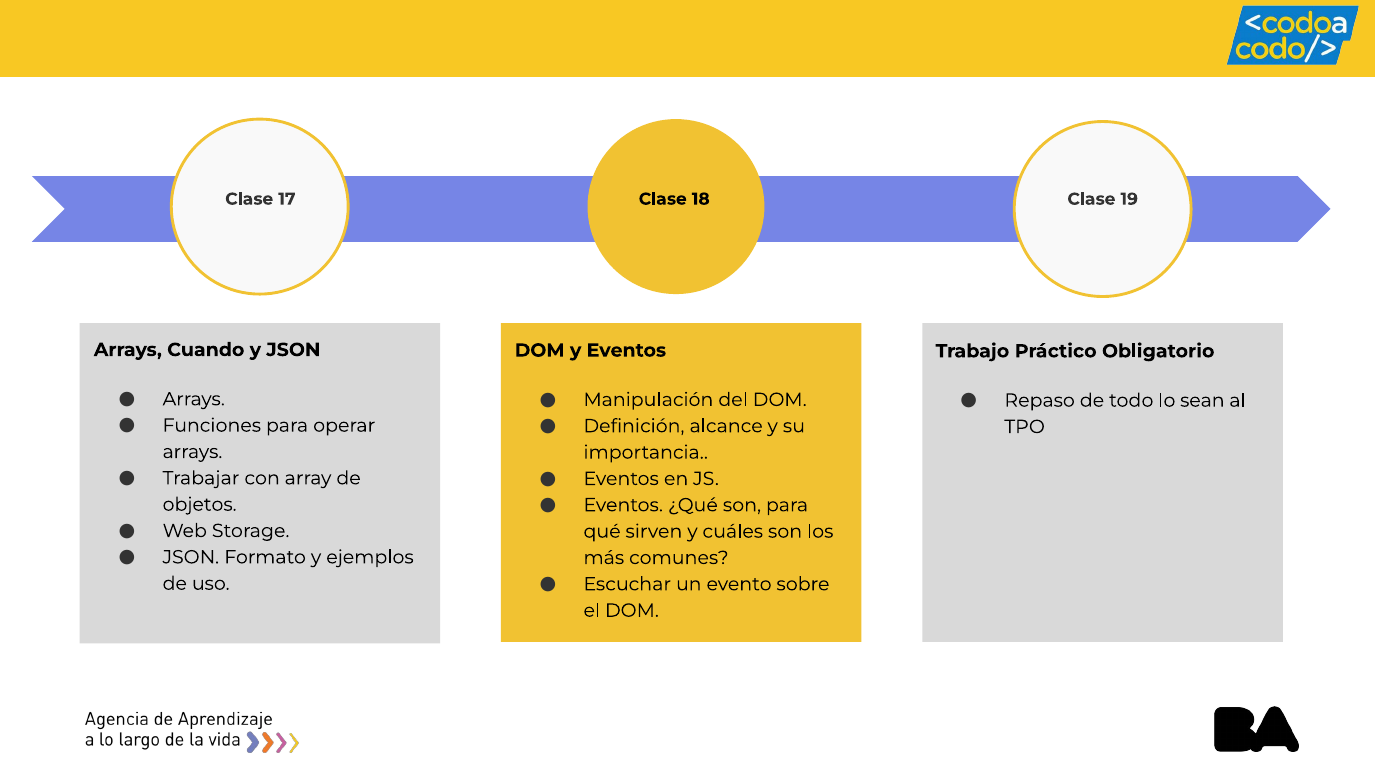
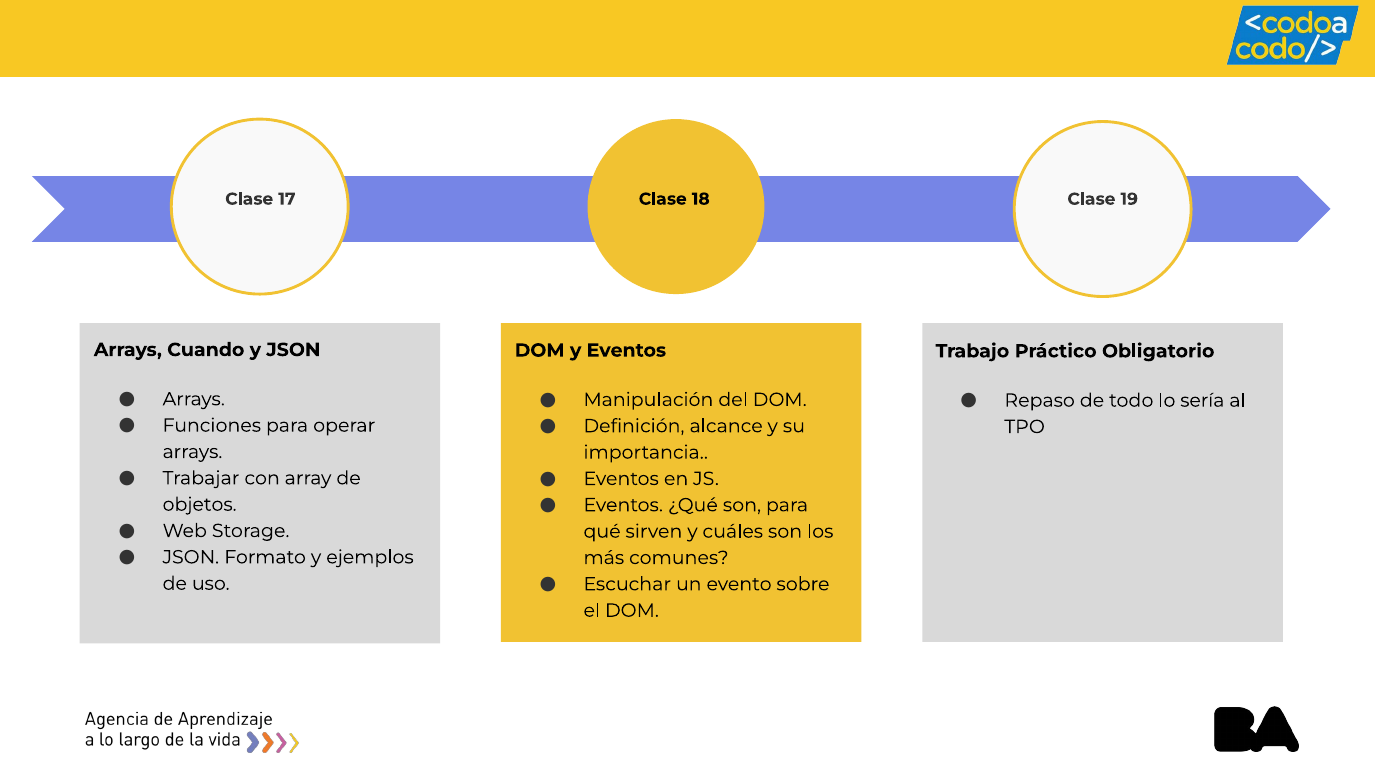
sean: sean -> sería
